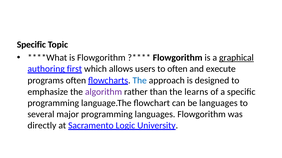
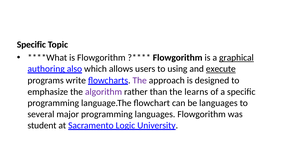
first: first -> also
to often: often -> using
execute underline: none -> present
programs often: often -> write
The at (140, 81) colour: blue -> purple
directly: directly -> student
